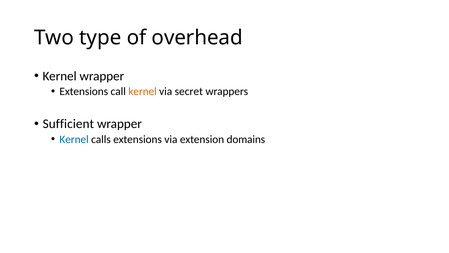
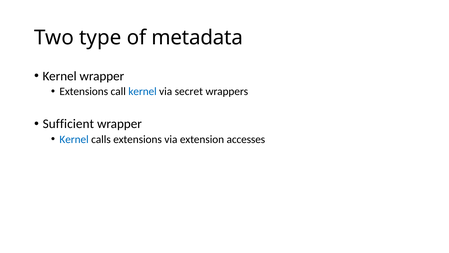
overhead: overhead -> metadata
kernel at (143, 91) colour: orange -> blue
domains: domains -> accesses
